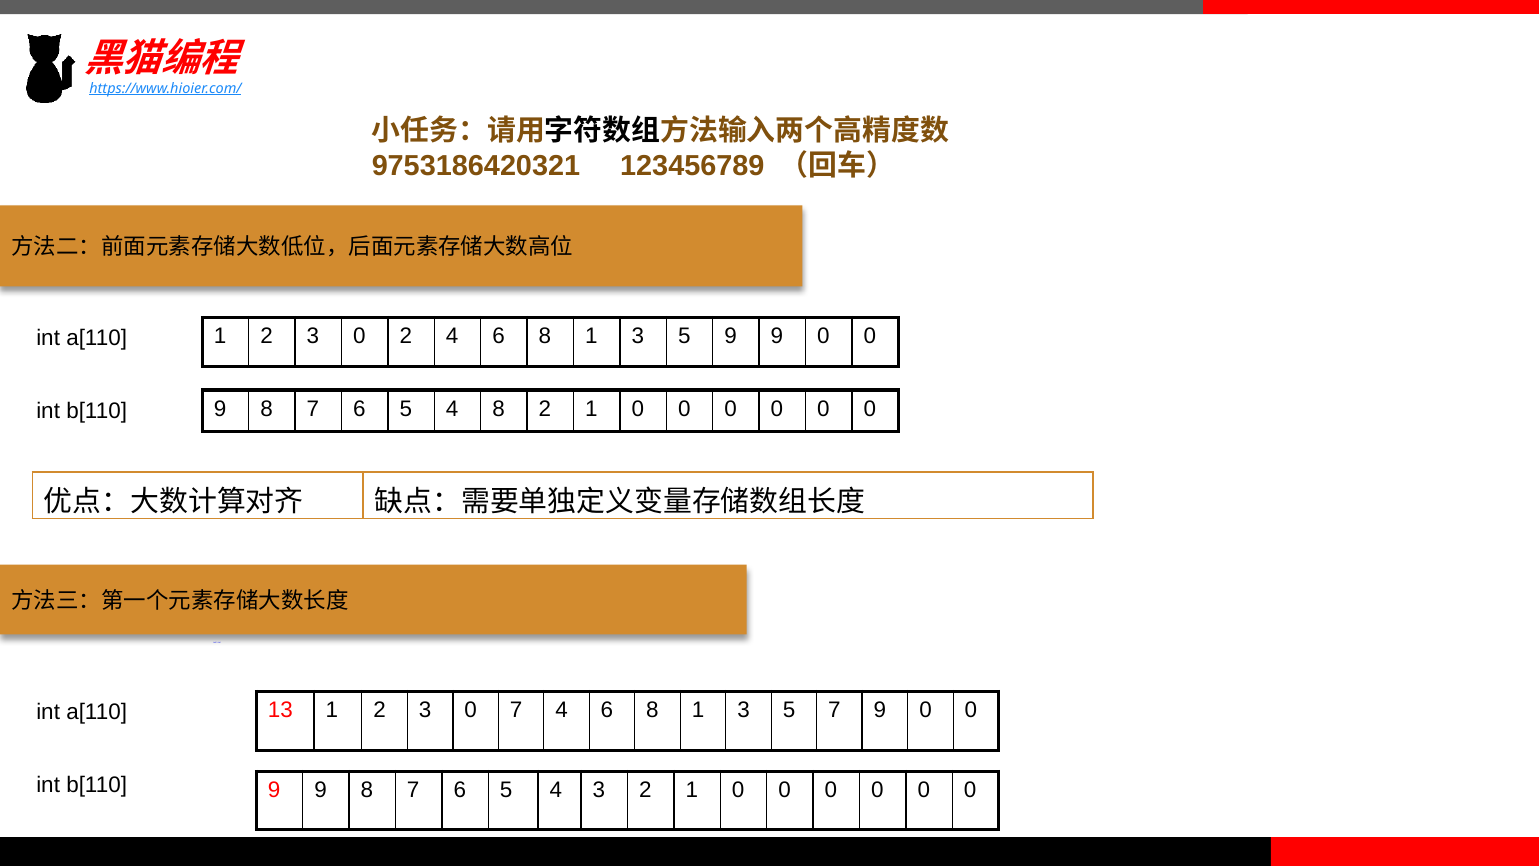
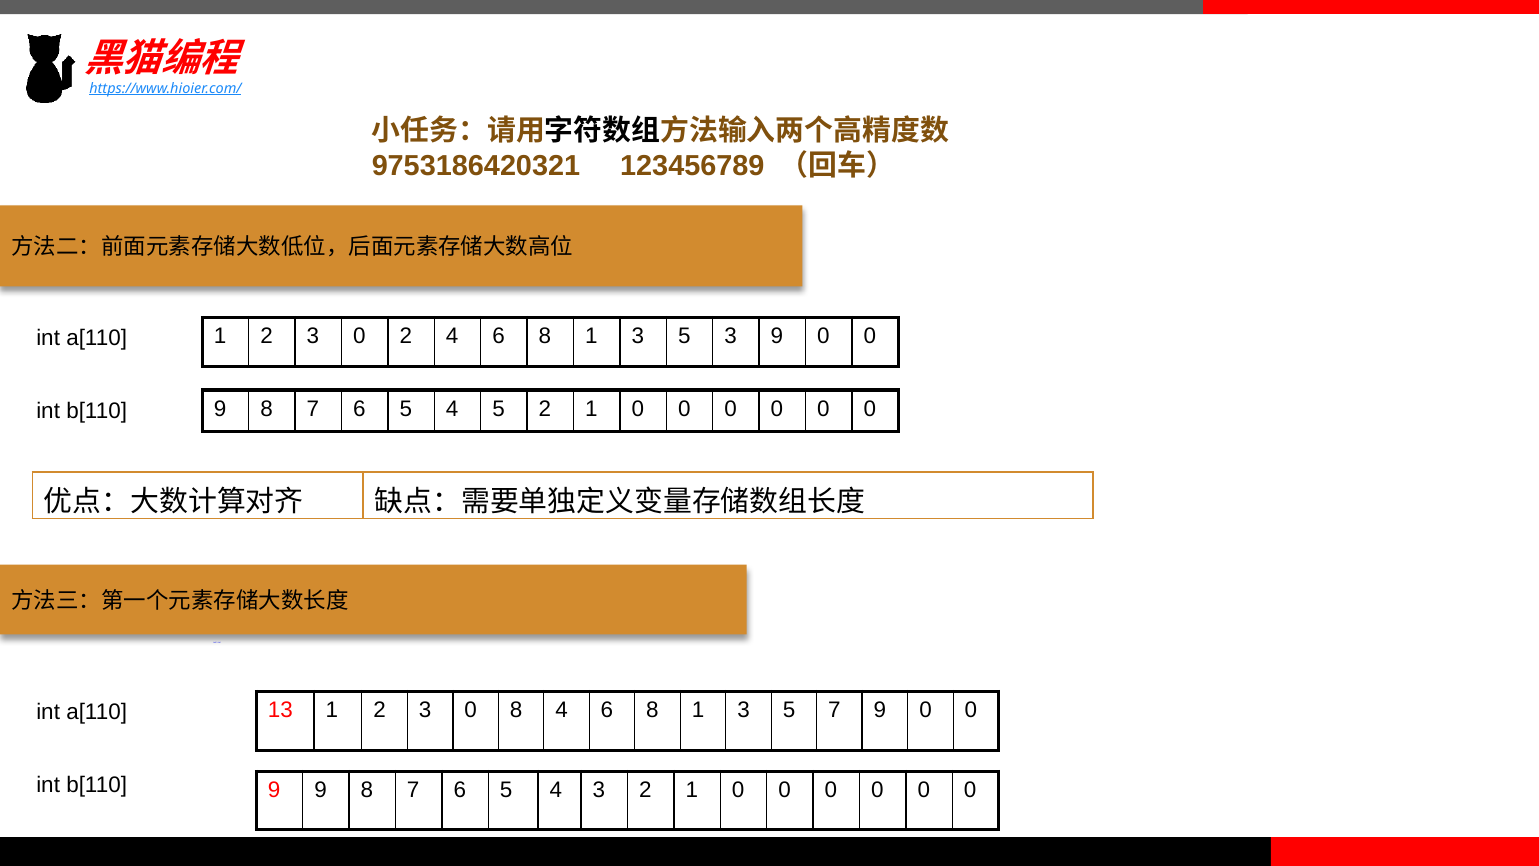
5 9: 9 -> 3
4 8: 8 -> 5
0 7: 7 -> 8
